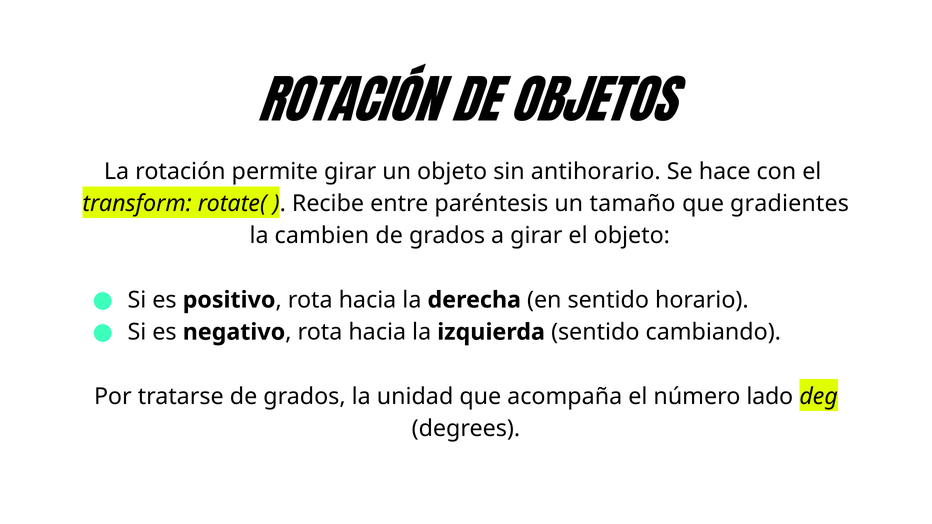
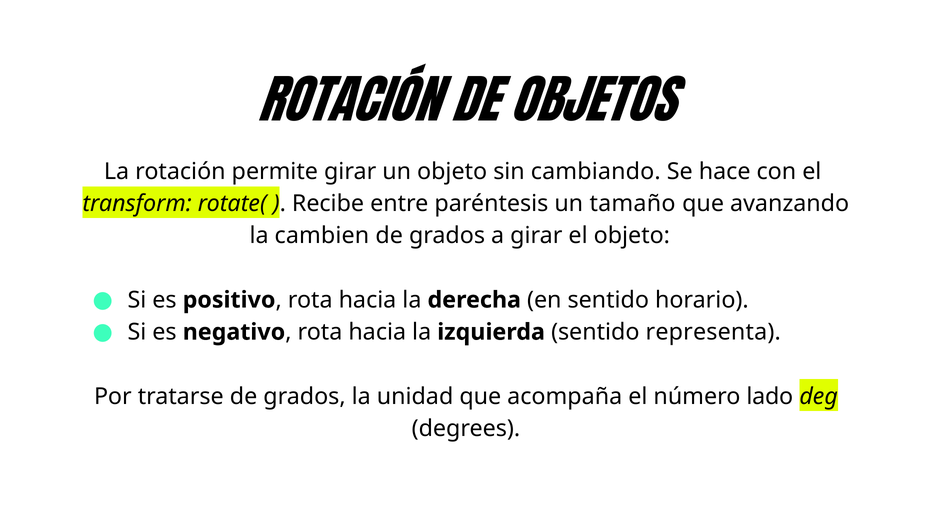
antihorario: antihorario -> cambiando
gradientes: gradientes -> avanzando
cambiando: cambiando -> representa
